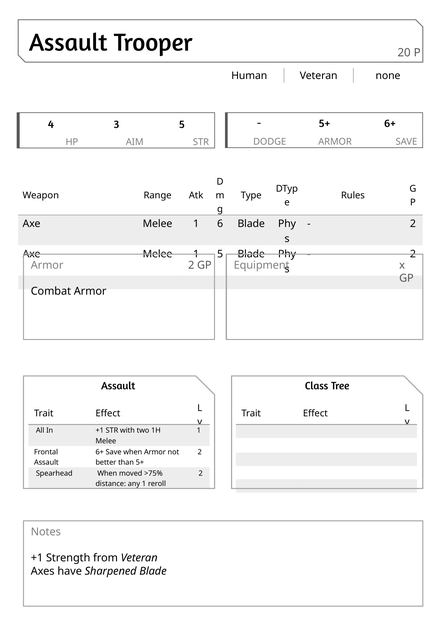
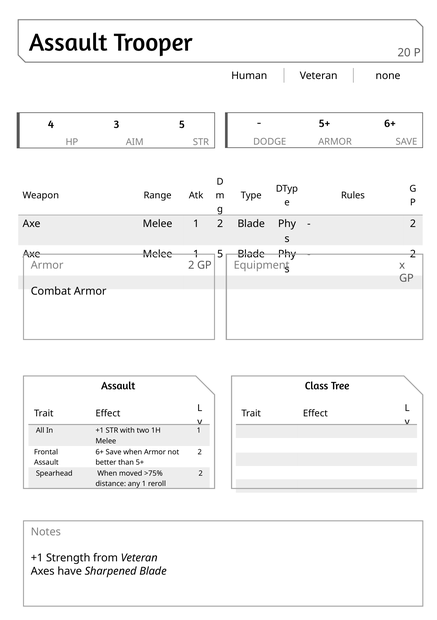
1 6: 6 -> 2
